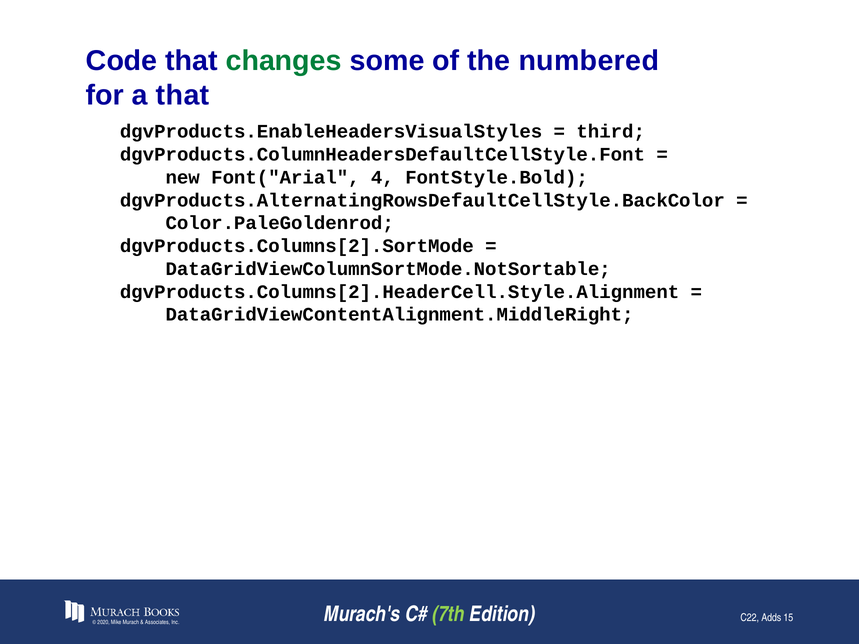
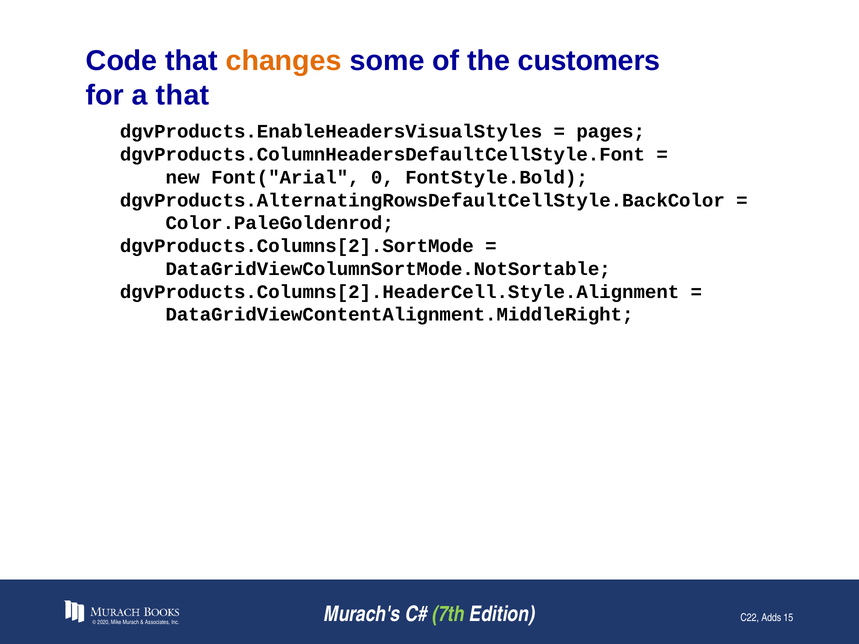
changes colour: green -> orange
numbered: numbered -> customers
third: third -> pages
4: 4 -> 0
